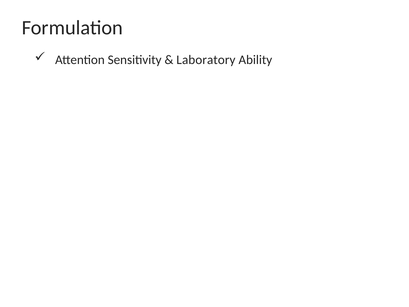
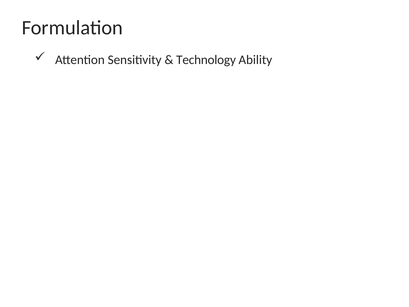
Laboratory: Laboratory -> Technology
